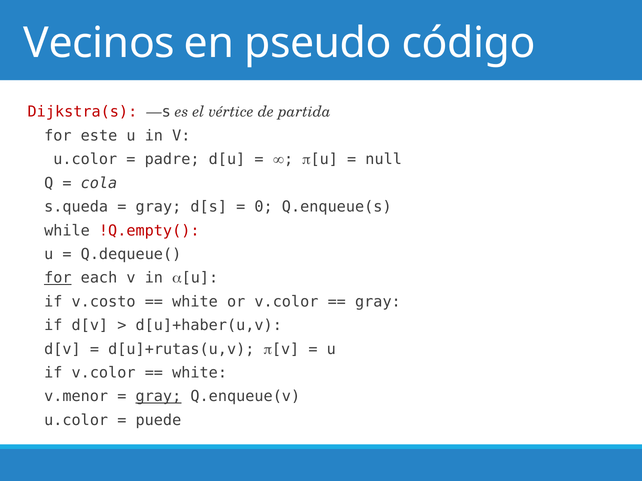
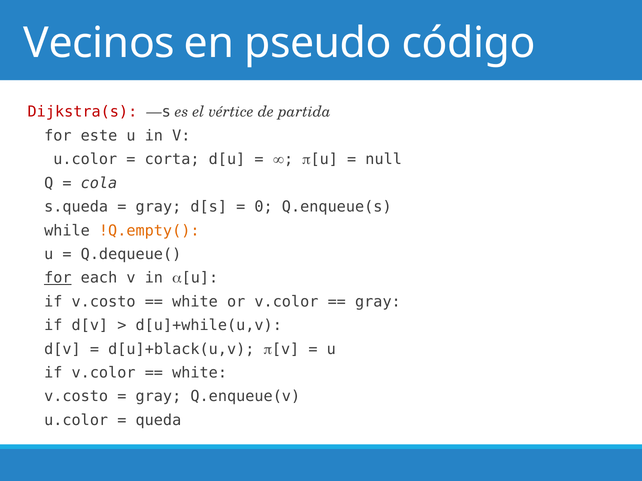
padre: padre -> corta
!Q.empty( colour: red -> orange
d[u]+haber(u,v: d[u]+haber(u,v -> d[u]+while(u,v
d[u]+rutas(u,v: d[u]+rutas(u,v -> d[u]+black(u,v
v.menor at (76, 397): v.menor -> v.costo
gray at (158, 397) underline: present -> none
puede: puede -> queda
